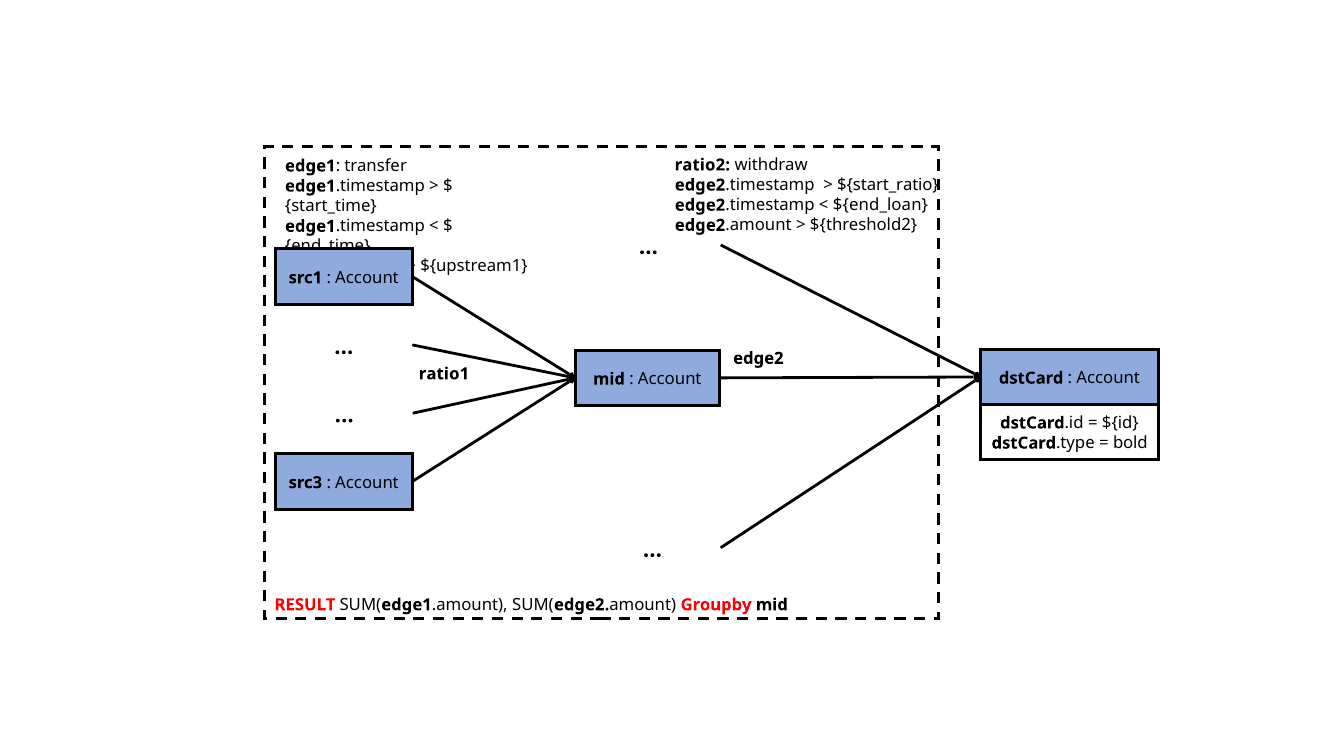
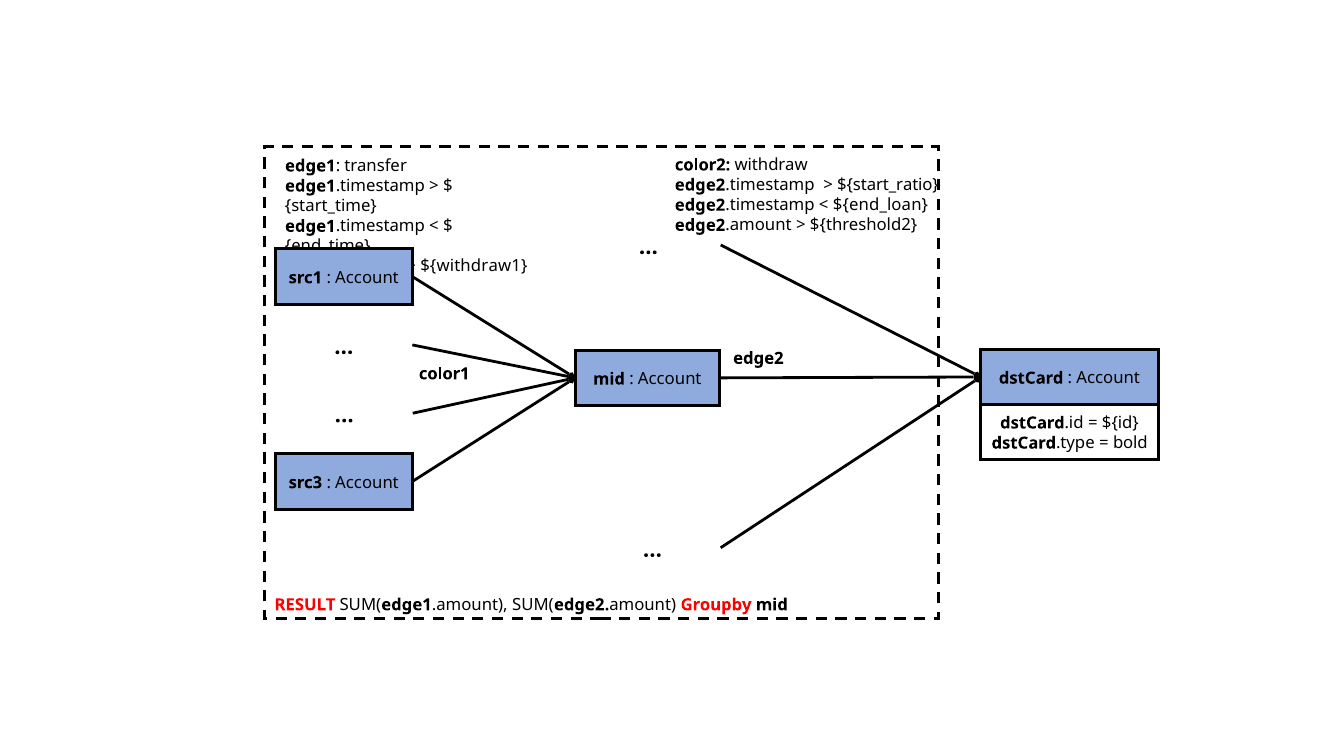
ratio2: ratio2 -> color2
${upstream1: ${upstream1 -> ${withdraw1
ratio1: ratio1 -> color1
